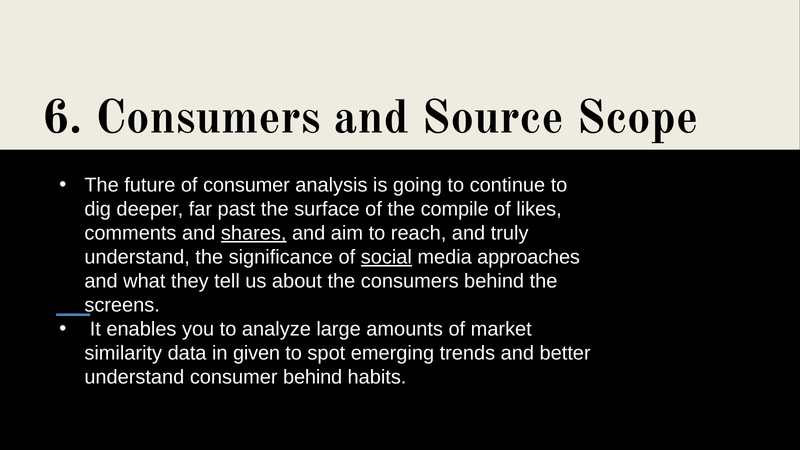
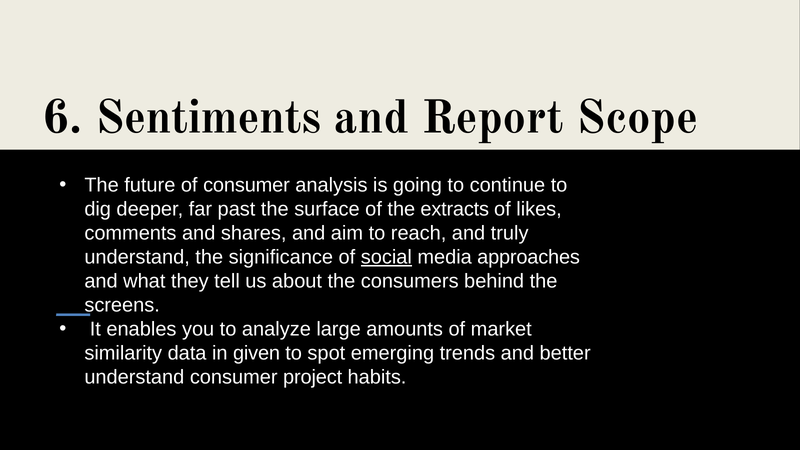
6 Consumers: Consumers -> Sentiments
Source: Source -> Report
compile: compile -> extracts
shares underline: present -> none
consumer behind: behind -> project
